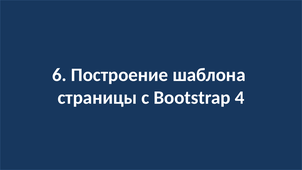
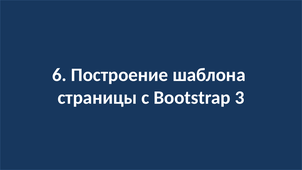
4: 4 -> 3
